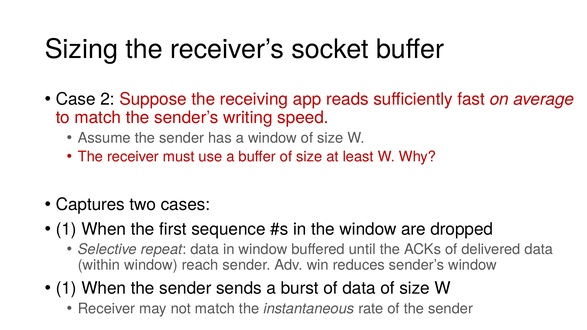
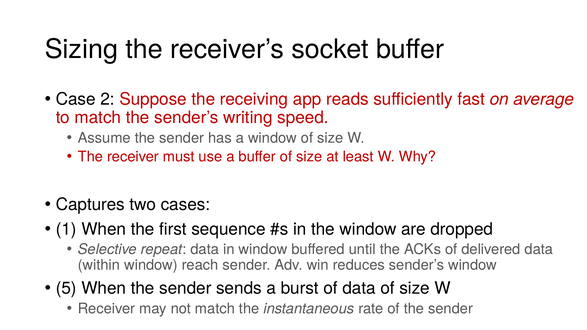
1 at (66, 288): 1 -> 5
